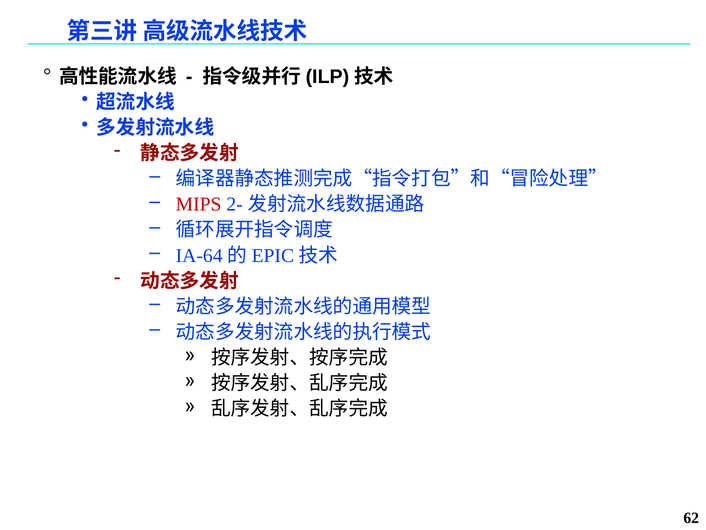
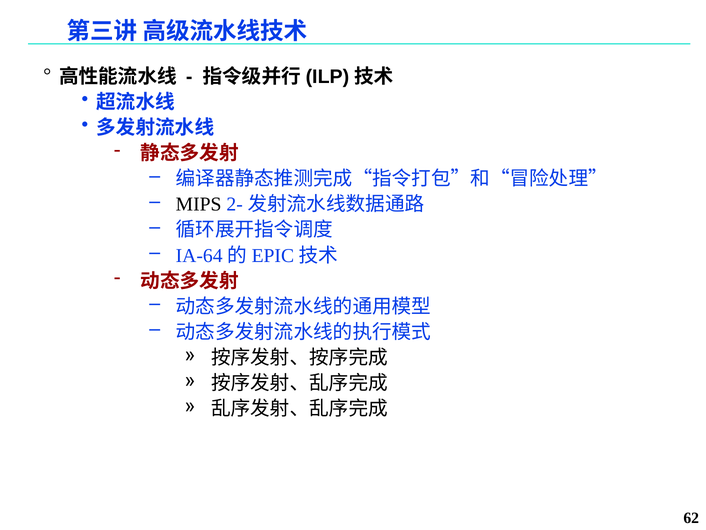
MIPS colour: red -> black
